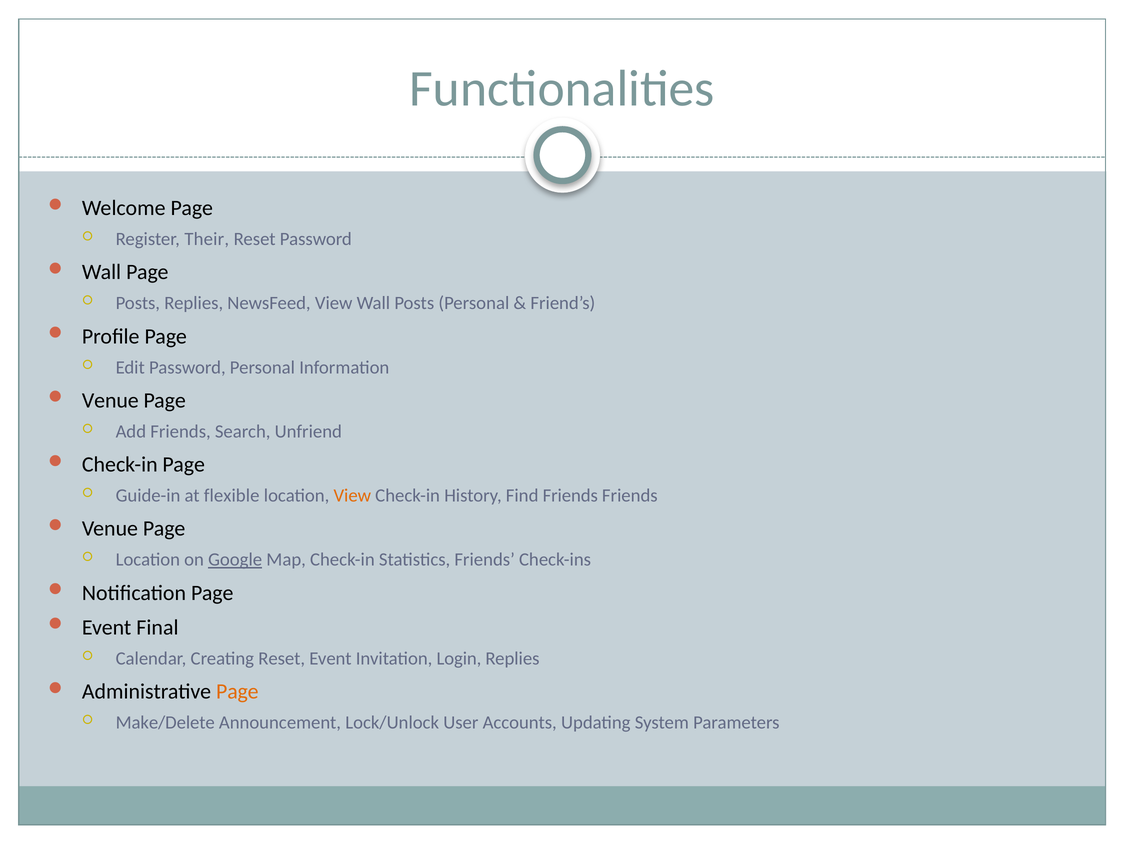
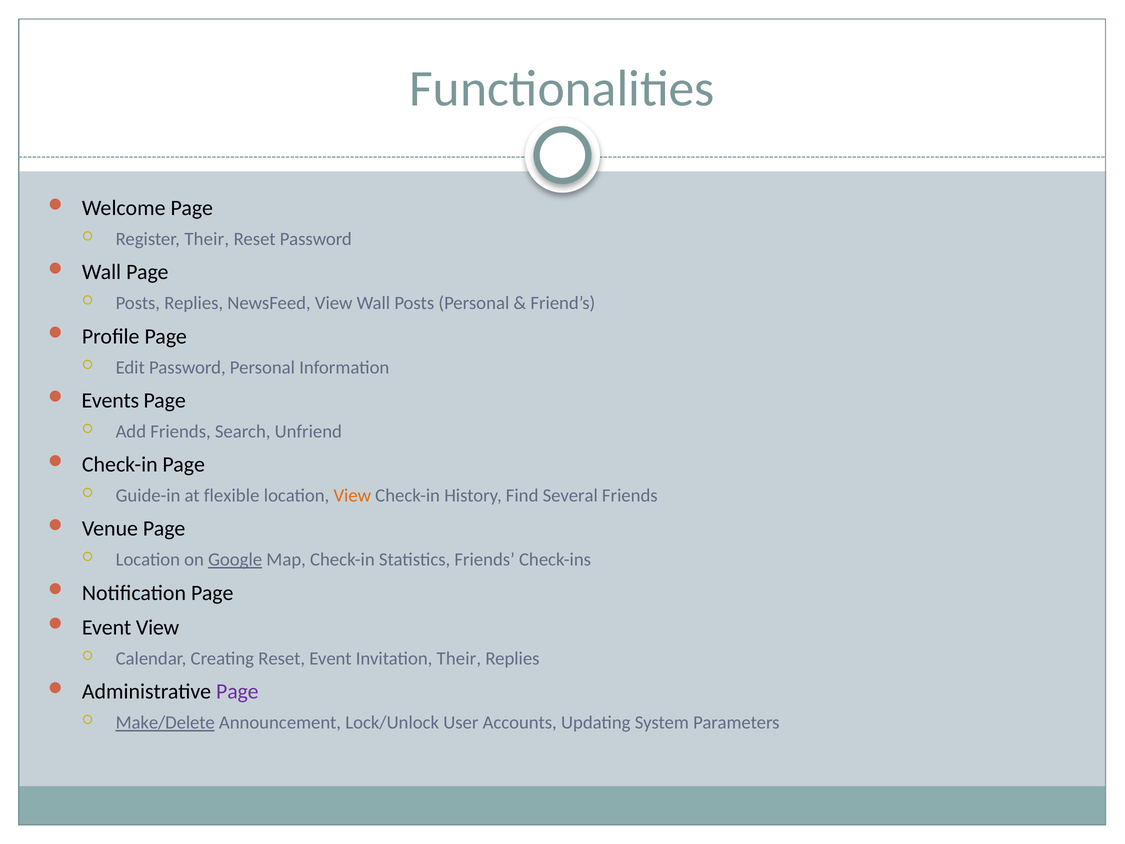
Venue at (110, 400): Venue -> Events
Find Friends: Friends -> Several
Event Final: Final -> View
Invitation Login: Login -> Their
Page at (237, 691) colour: orange -> purple
Make/Delete underline: none -> present
